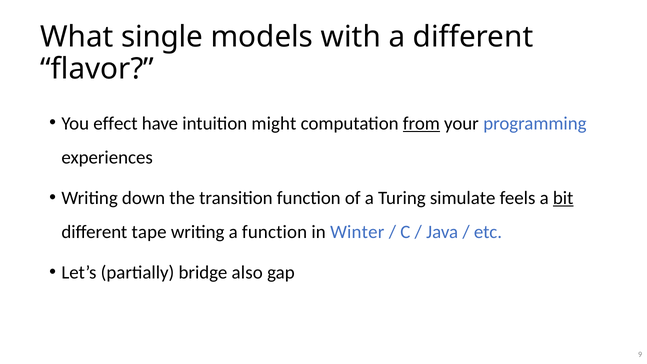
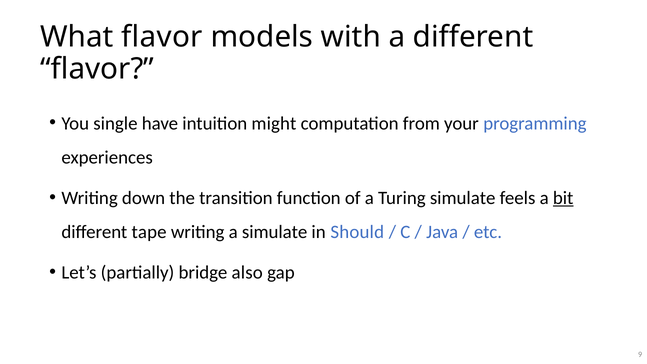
What single: single -> flavor
effect: effect -> single
from underline: present -> none
a function: function -> simulate
Winter: Winter -> Should
